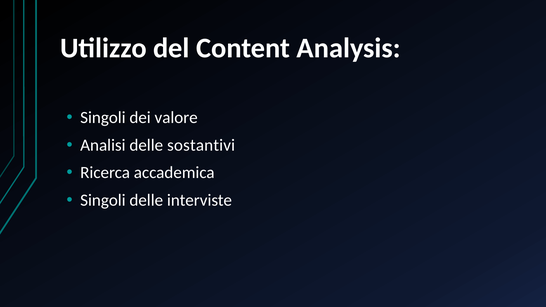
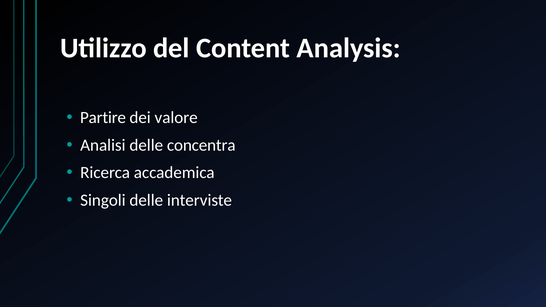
Singoli at (103, 118): Singoli -> Partire
sostantivi: sostantivi -> concentra
